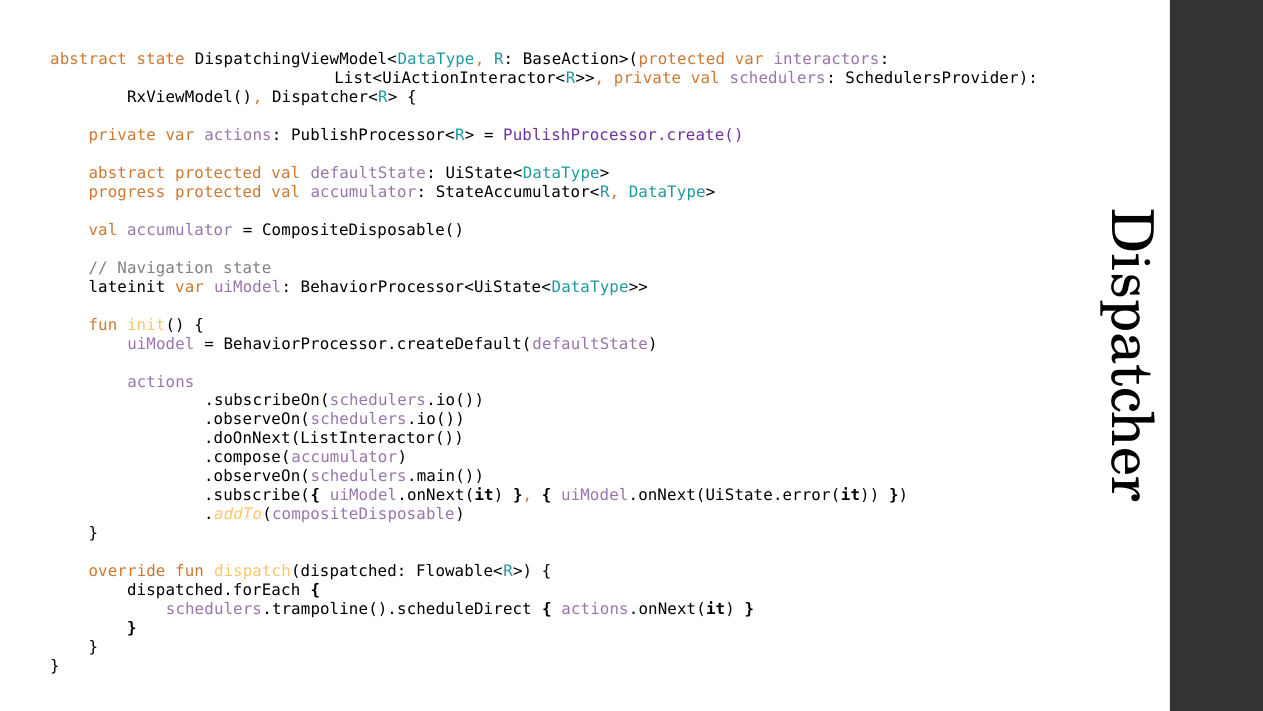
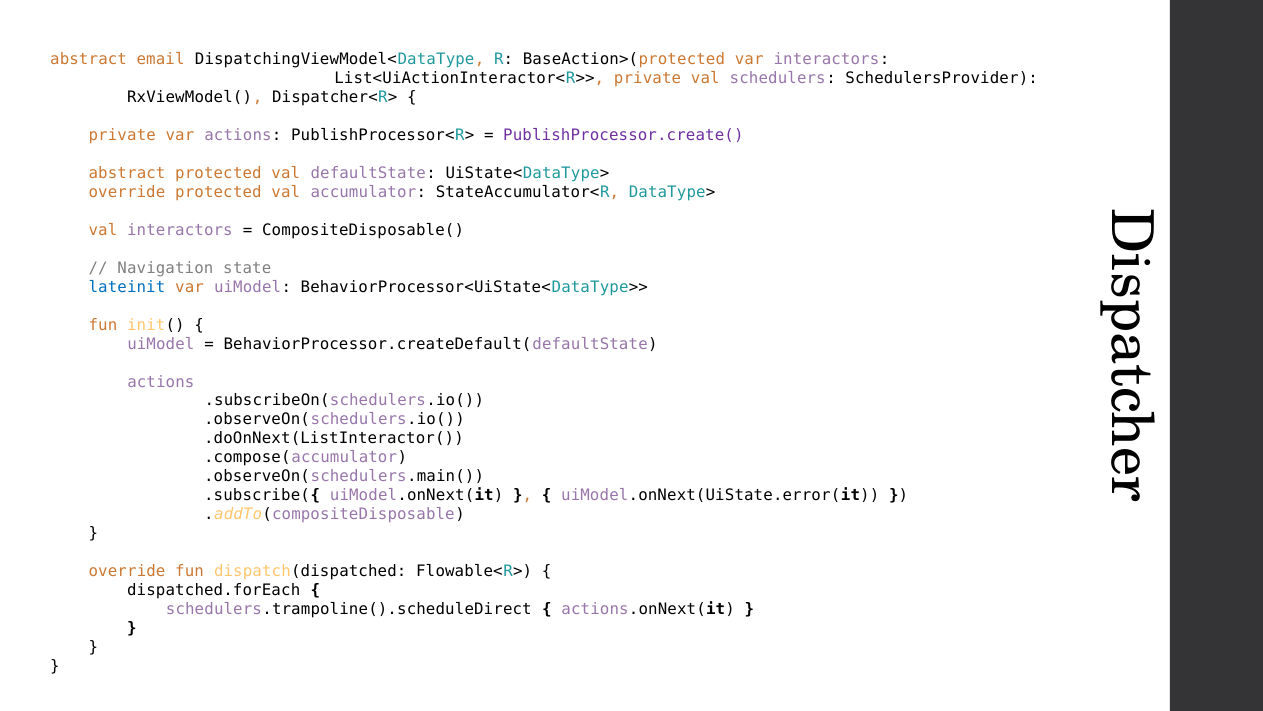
abstract state: state -> email
progress at (127, 192): progress -> override
accumulator at (180, 230): accumulator -> interactors
lateinit colour: black -> blue
